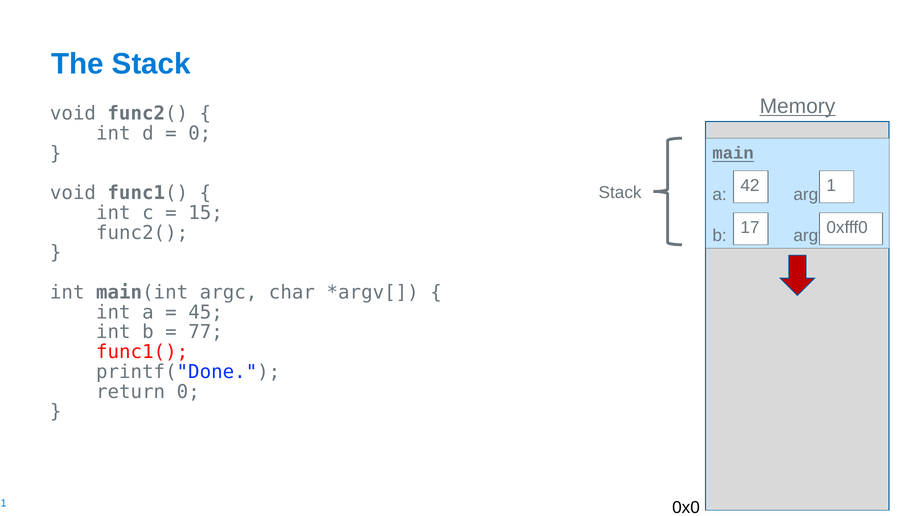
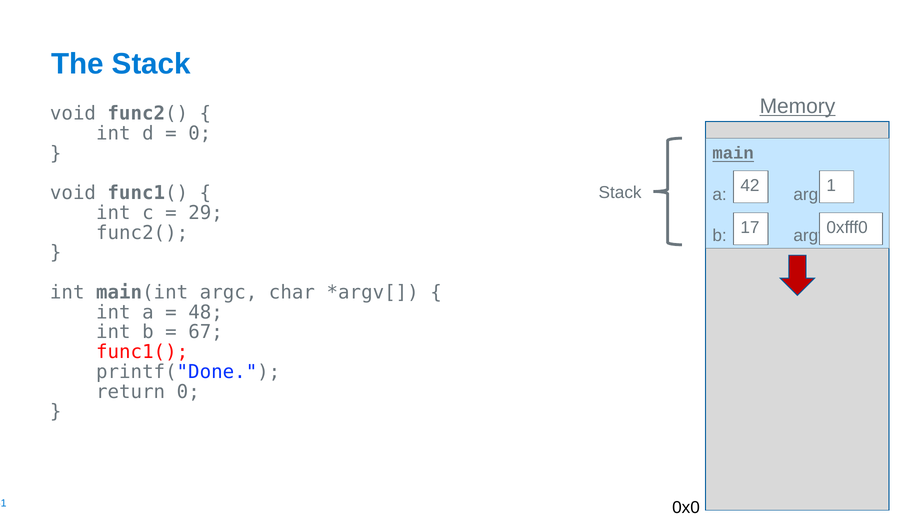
15: 15 -> 29
45: 45 -> 48
77: 77 -> 67
